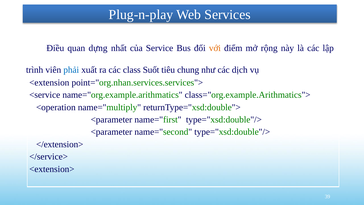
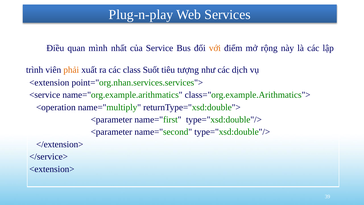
dựng: dựng -> mình
phải colour: blue -> orange
chung: chung -> tượng
